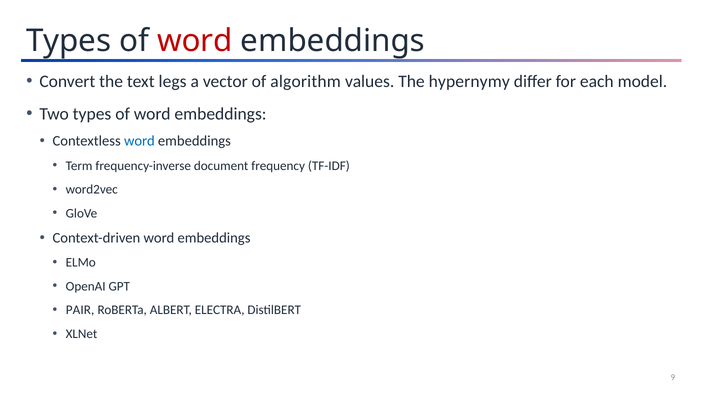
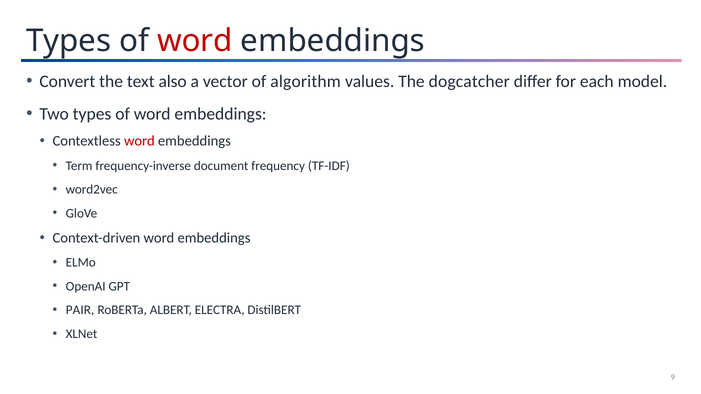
legs: legs -> also
hypernymy: hypernymy -> dogcatcher
word at (139, 141) colour: blue -> red
